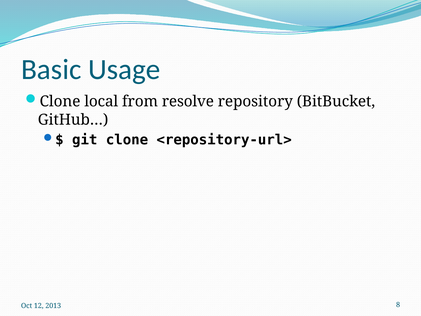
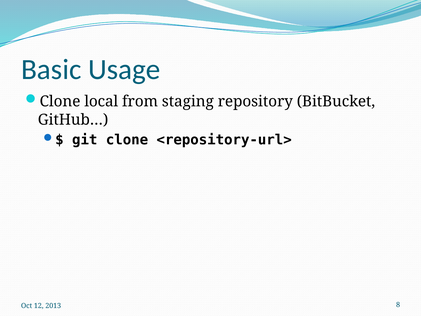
resolve: resolve -> staging
